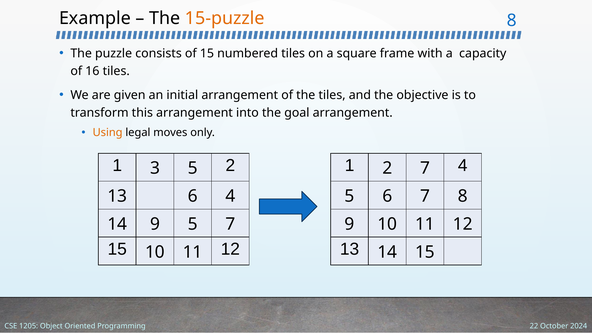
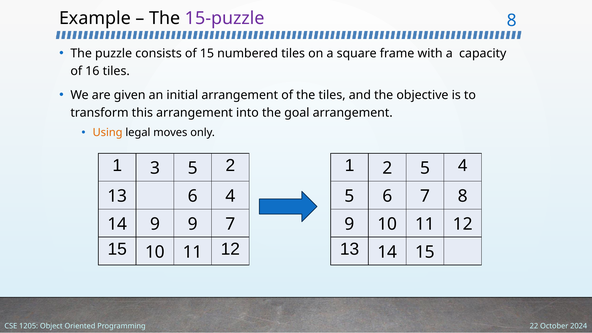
15-puzzle colour: orange -> purple
2 7: 7 -> 5
9 5: 5 -> 9
